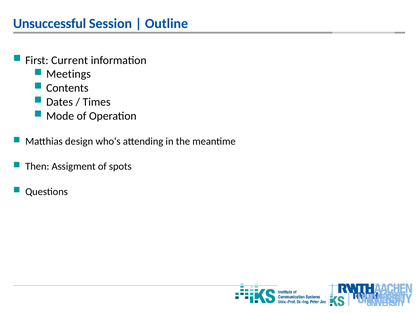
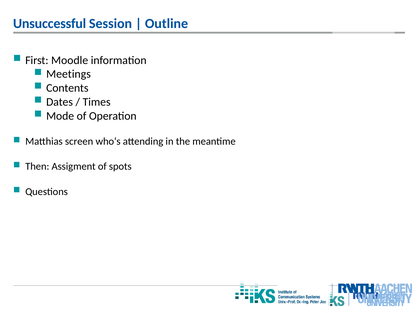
Current: Current -> Moodle
design: design -> screen
